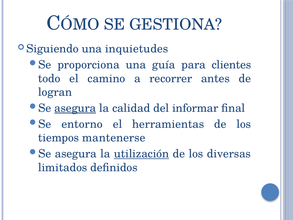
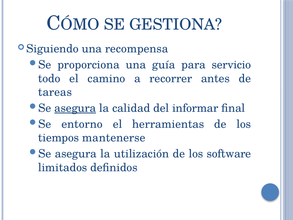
inquietudes: inquietudes -> recompensa
clientes: clientes -> servicio
logran: logran -> tareas
utilización underline: present -> none
diversas: diversas -> software
